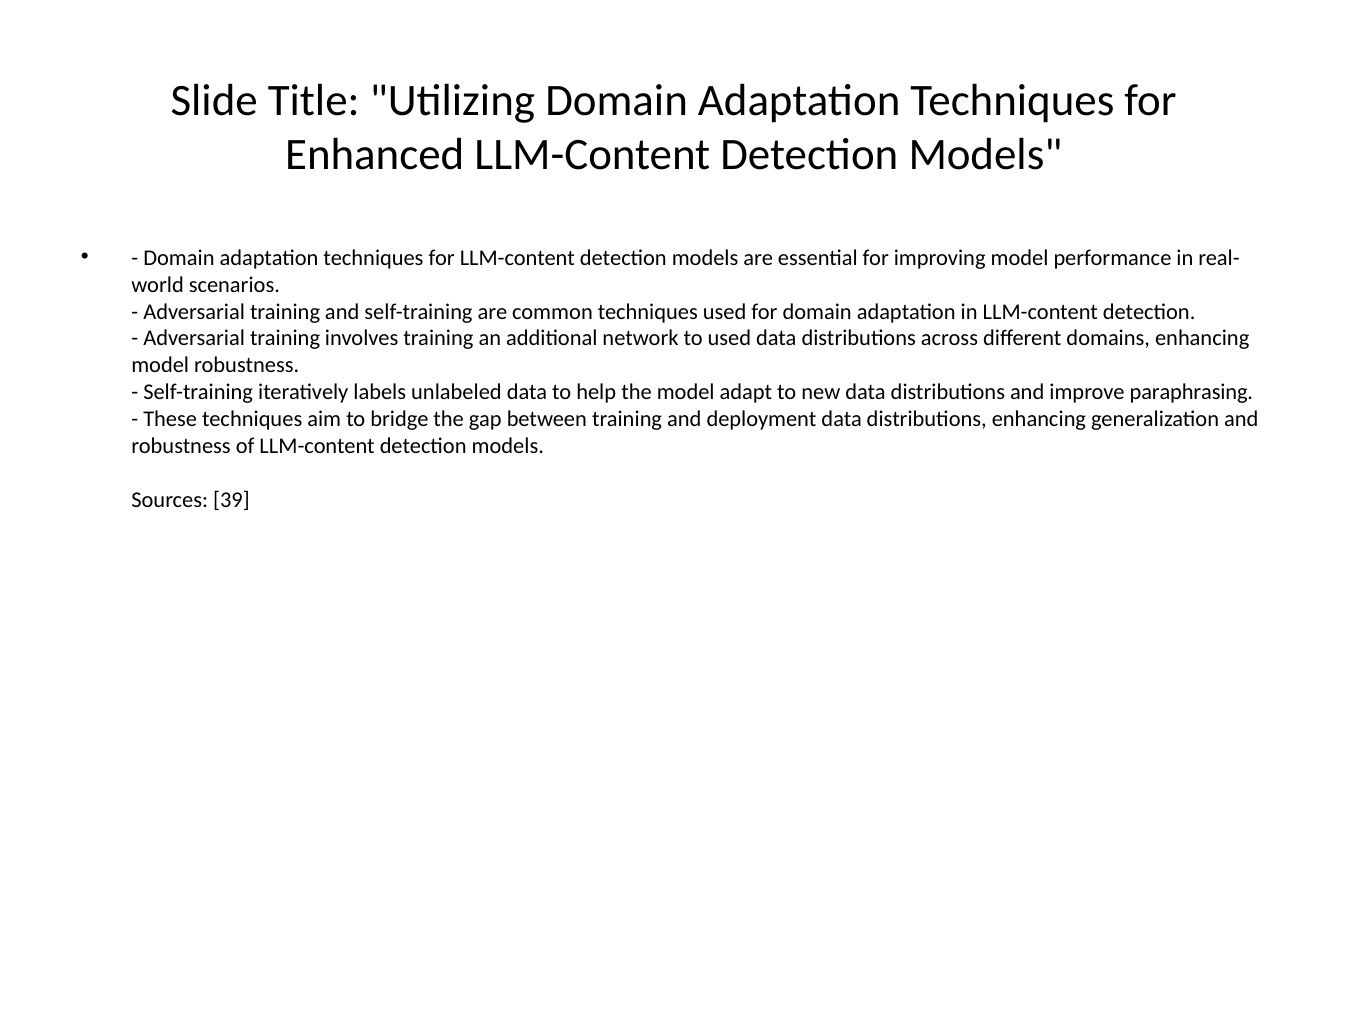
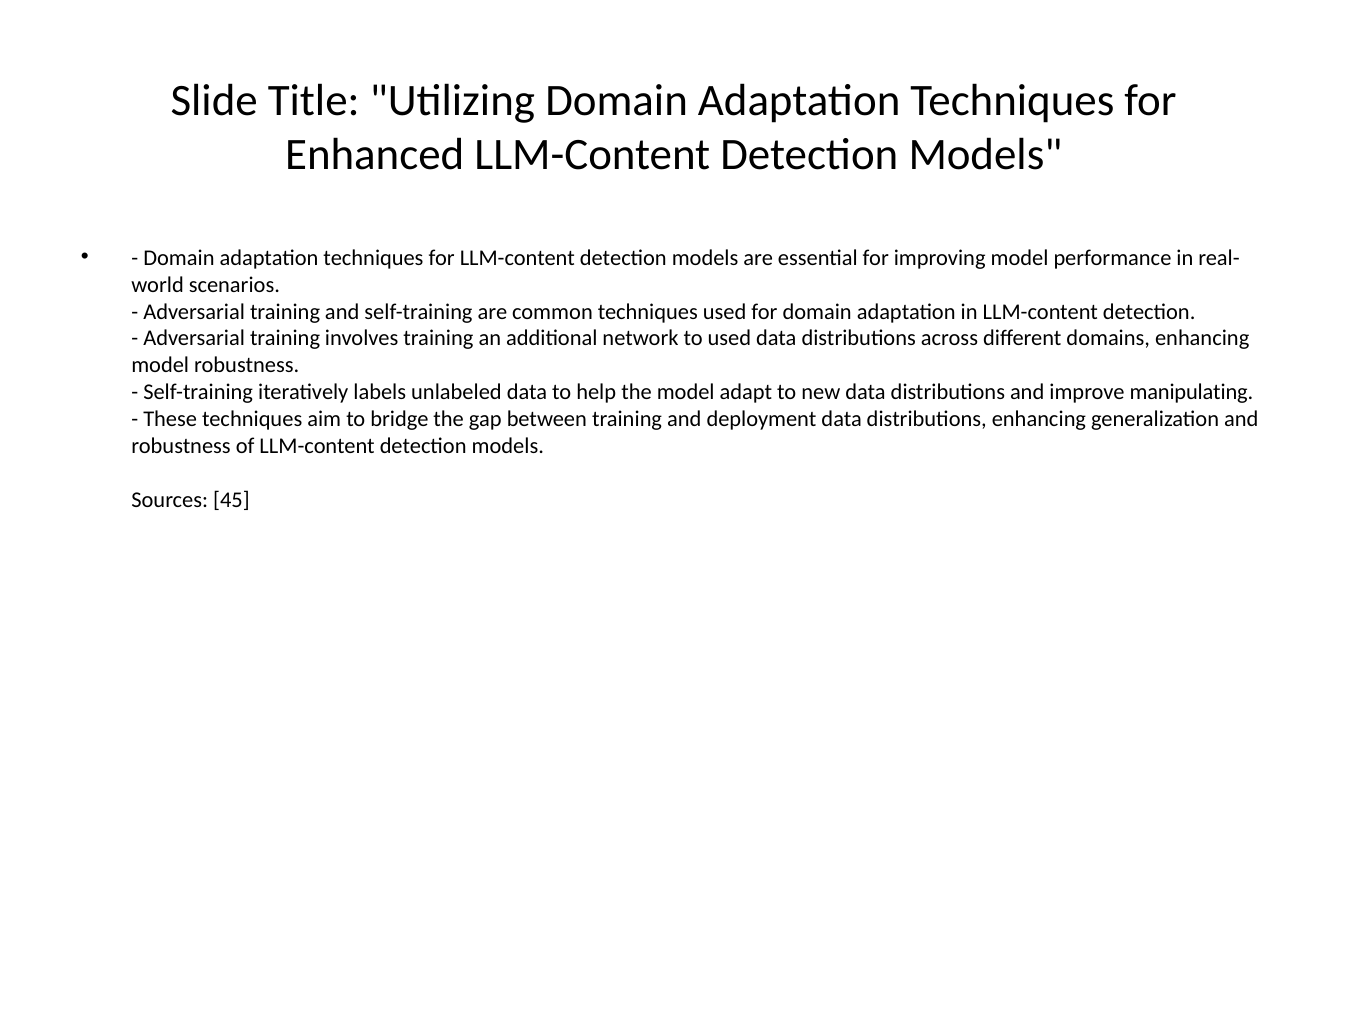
paraphrasing: paraphrasing -> manipulating
39: 39 -> 45
